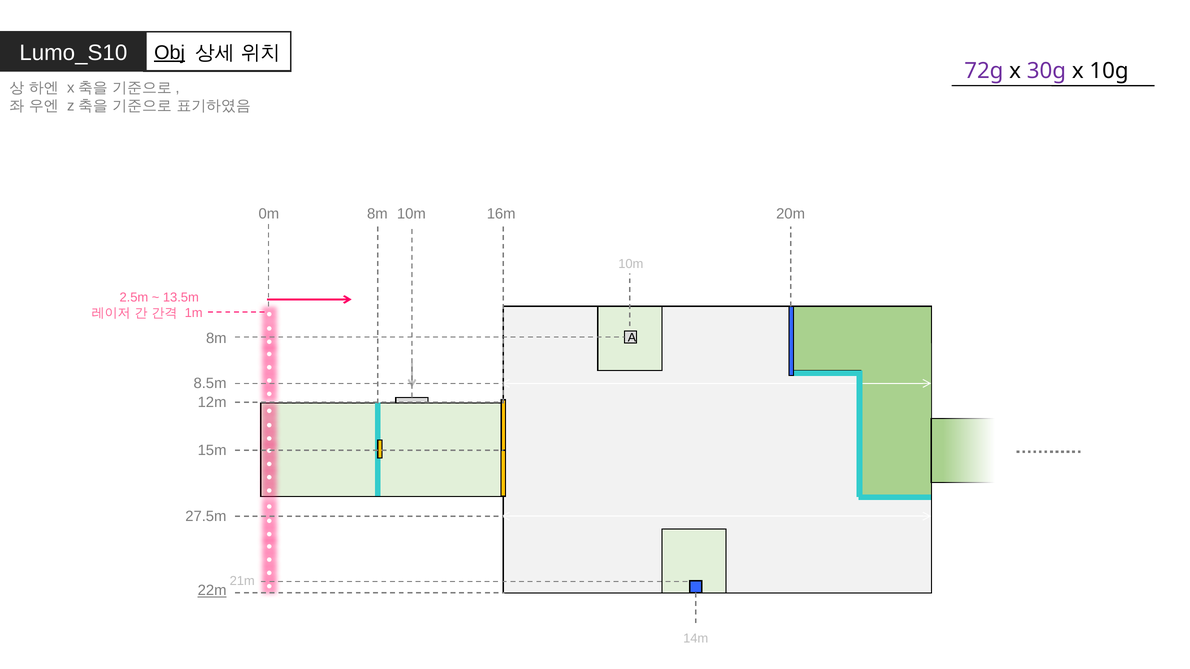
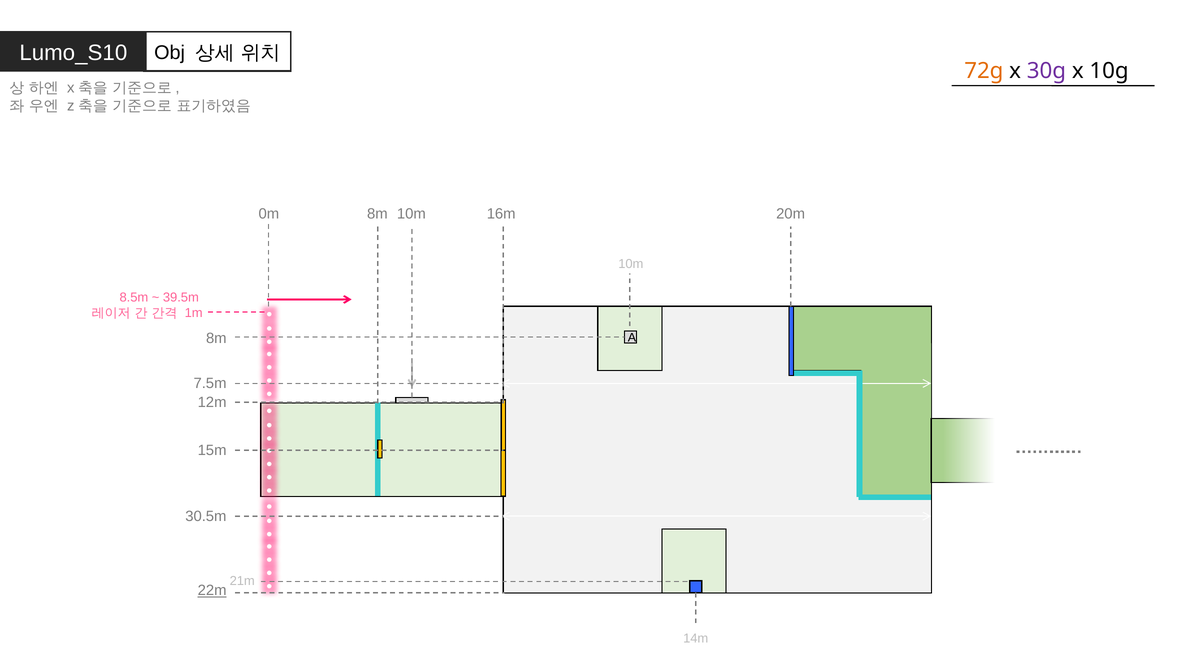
Obj underline: present -> none
72g colour: purple -> orange
2.5m: 2.5m -> 8.5m
13.5m: 13.5m -> 39.5m
8.5m: 8.5m -> 7.5m
27.5m: 27.5m -> 30.5m
